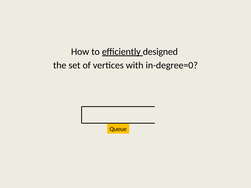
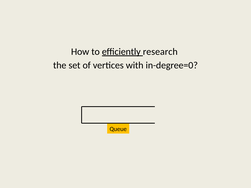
designed: designed -> research
